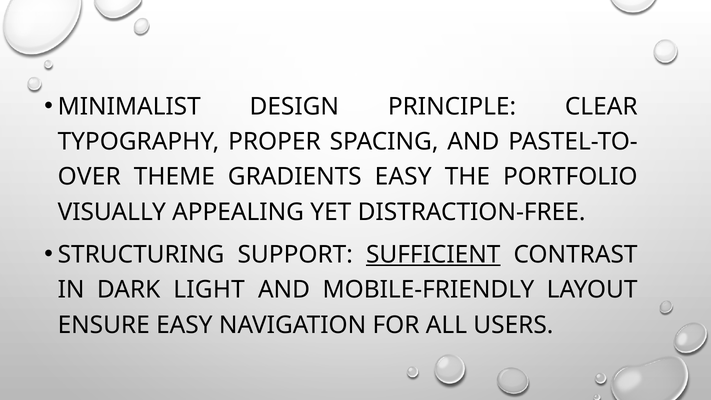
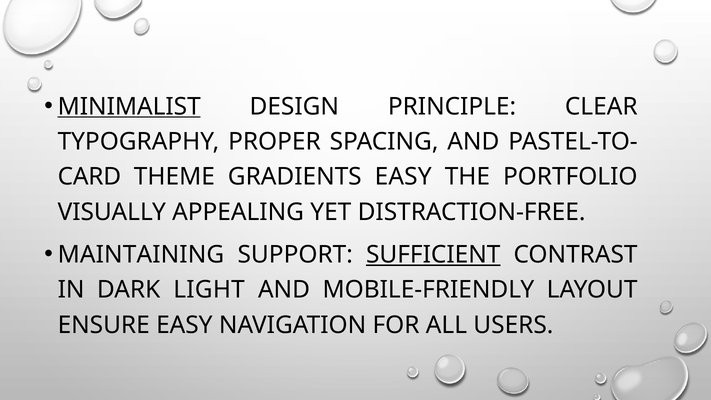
MINIMALIST underline: none -> present
OVER: OVER -> CARD
STRUCTURING: STRUCTURING -> MAINTAINING
